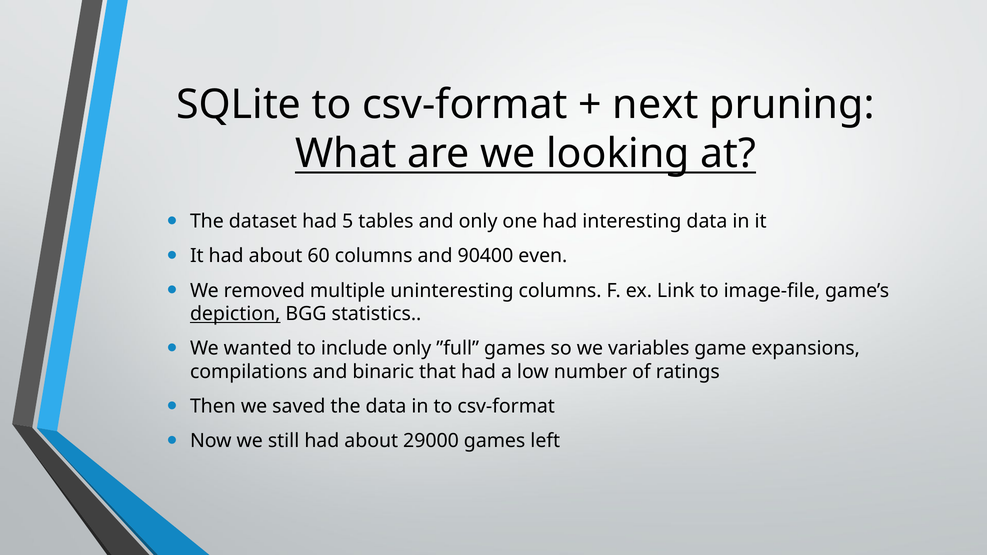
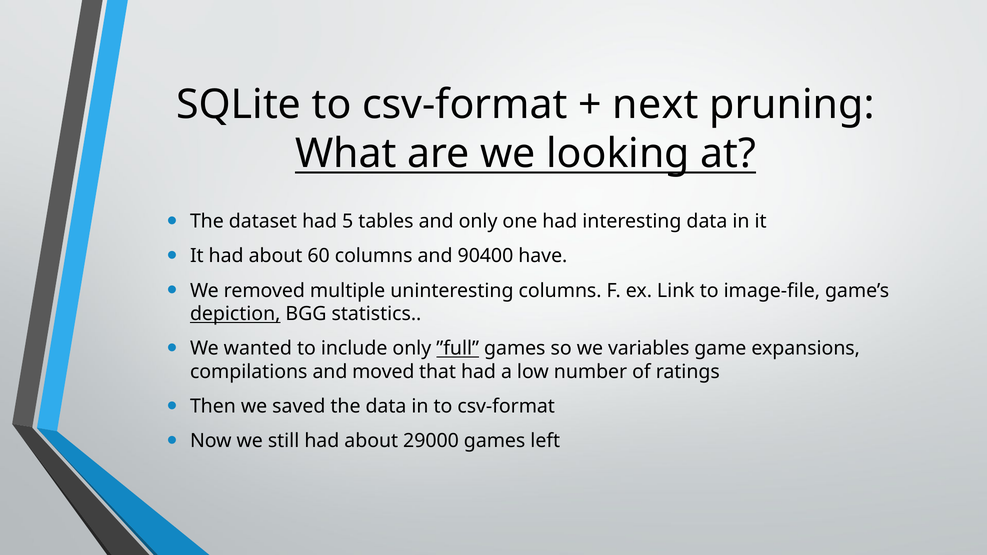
even: even -> have
”full underline: none -> present
binaric: binaric -> moved
